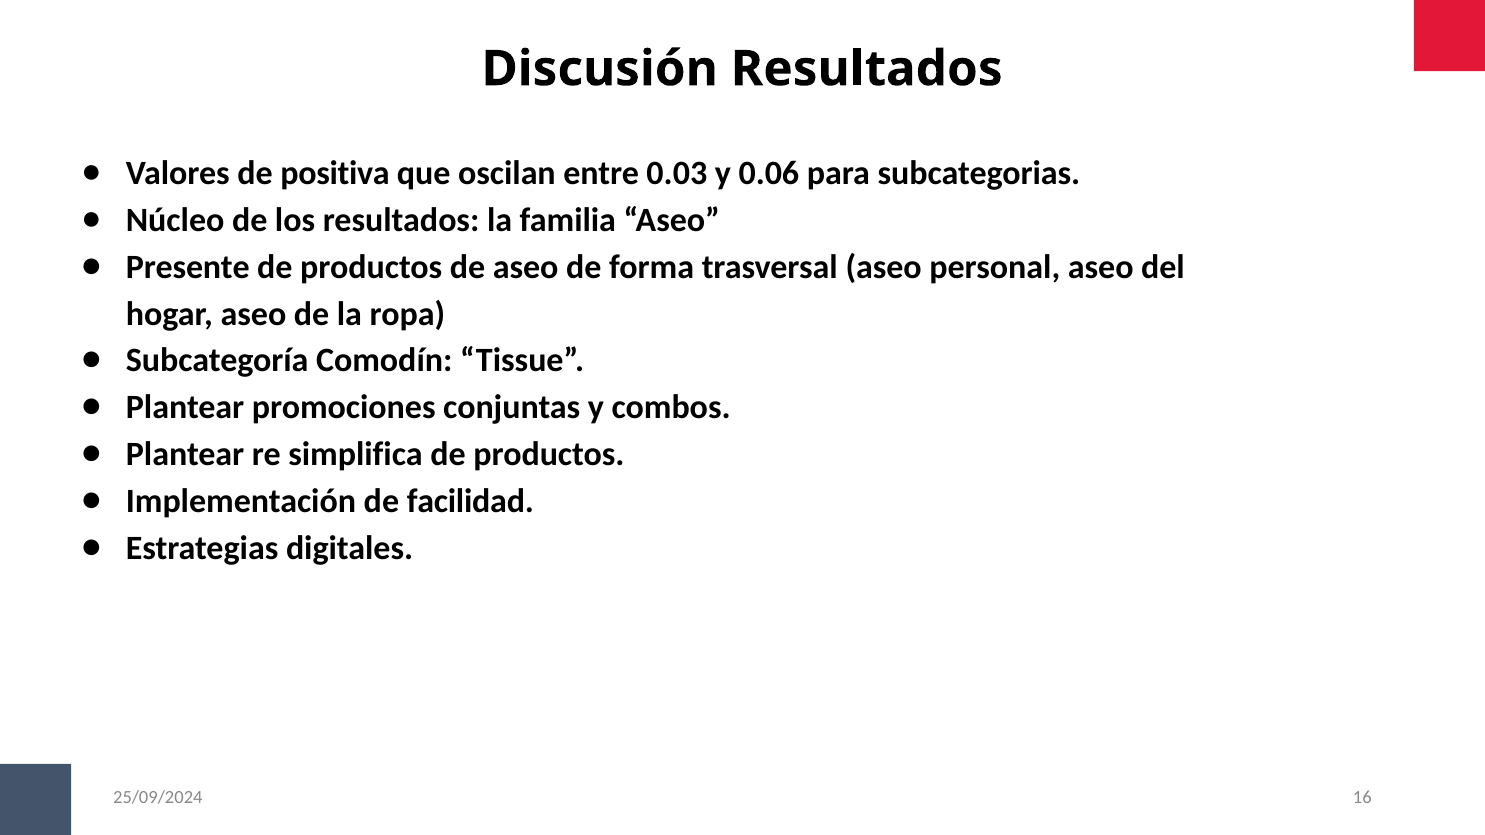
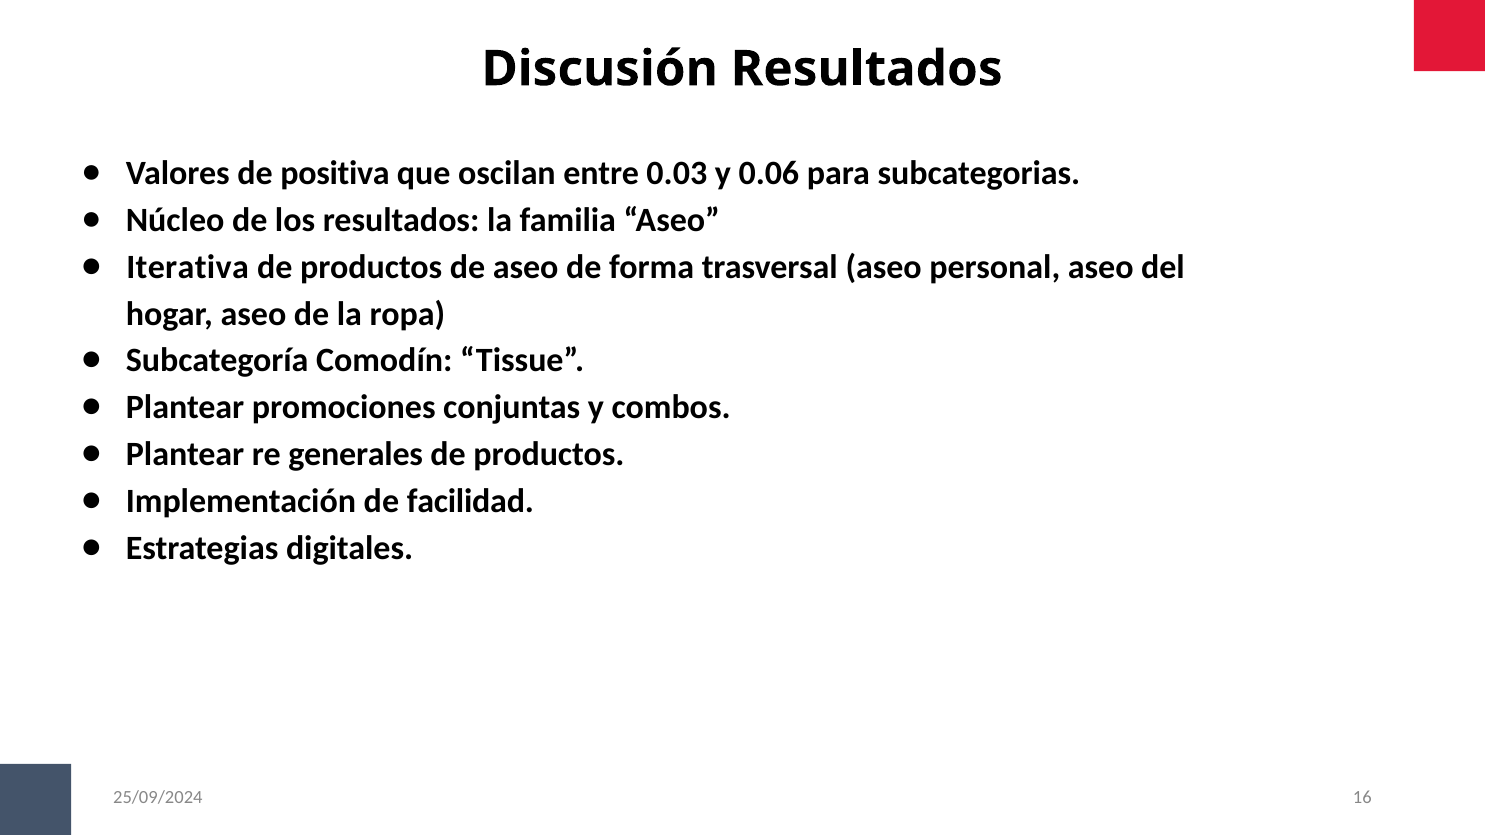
Presente: Presente -> Iterativa
simplifica: simplifica -> generales
